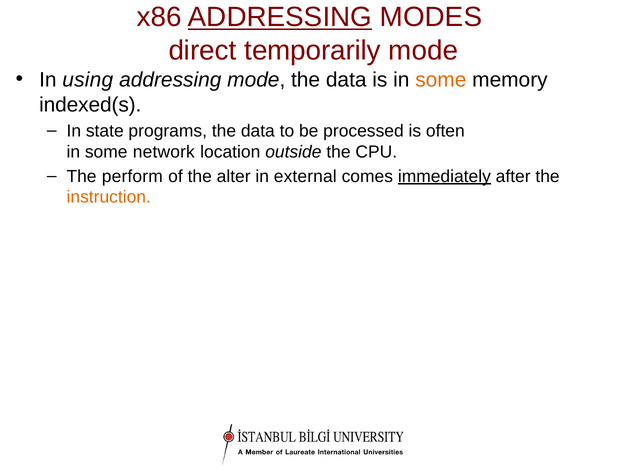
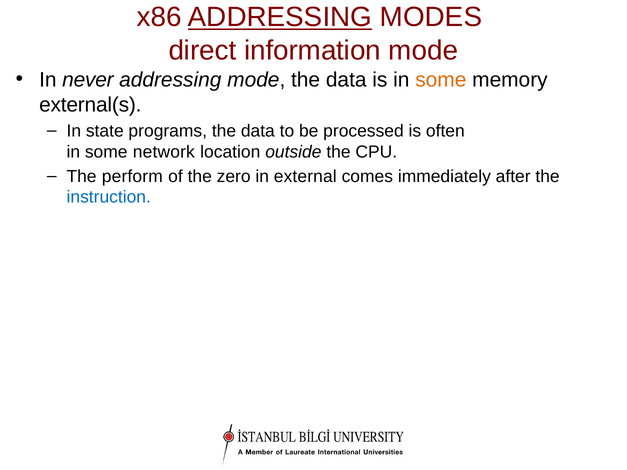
temporarily: temporarily -> information
using: using -> never
indexed(s: indexed(s -> external(s
alter: alter -> zero
immediately underline: present -> none
instruction colour: orange -> blue
